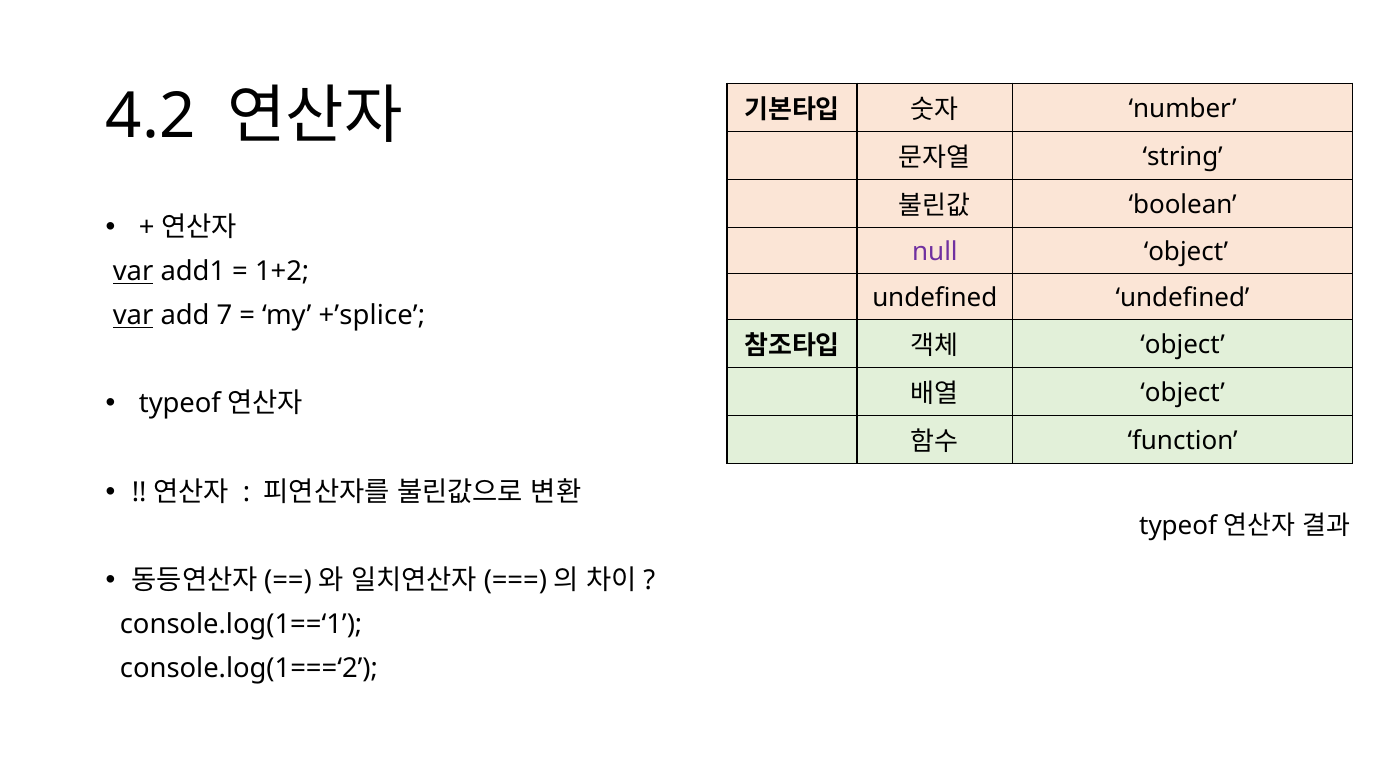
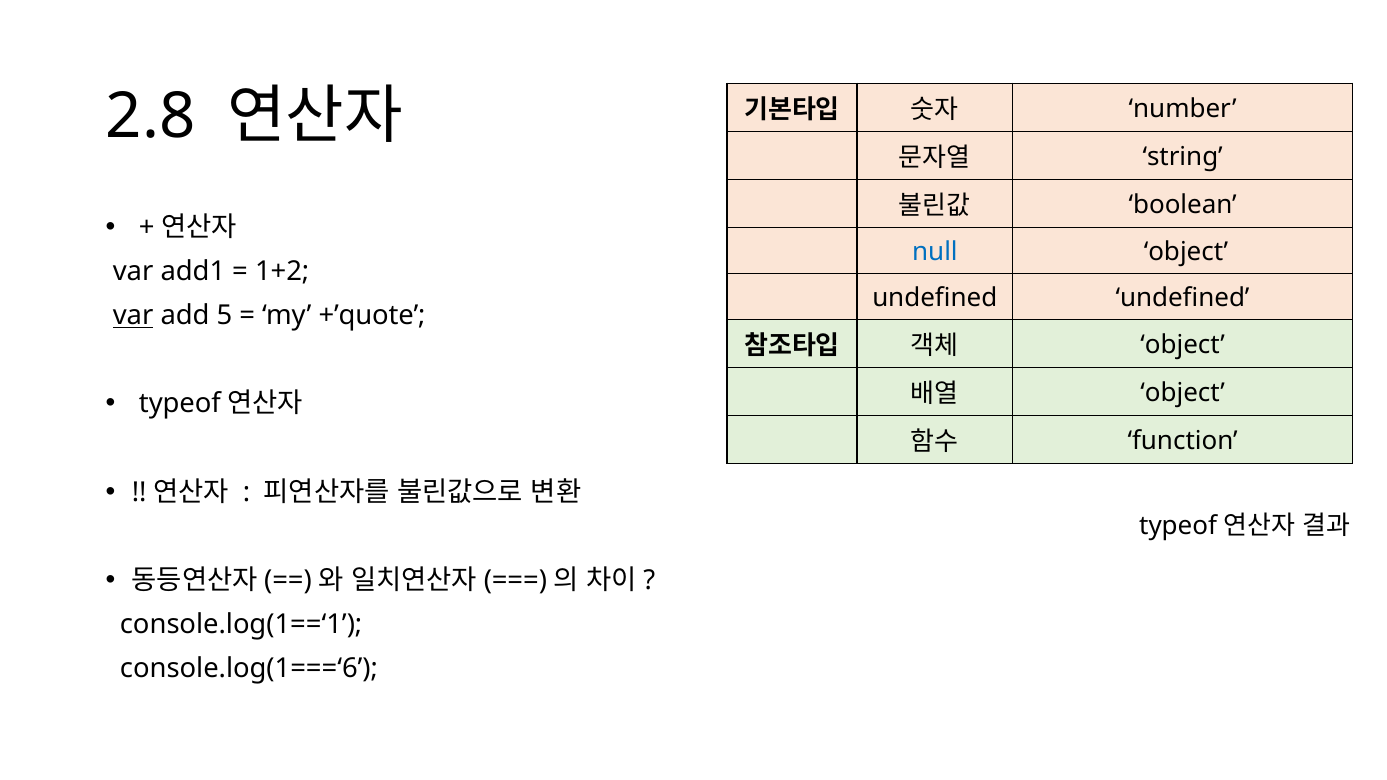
4.2: 4.2 -> 2.8
null colour: purple -> blue
var at (133, 272) underline: present -> none
7: 7 -> 5
+’splice: +’splice -> +’quote
console.log(1===‘2: console.log(1===‘2 -> console.log(1===‘6
